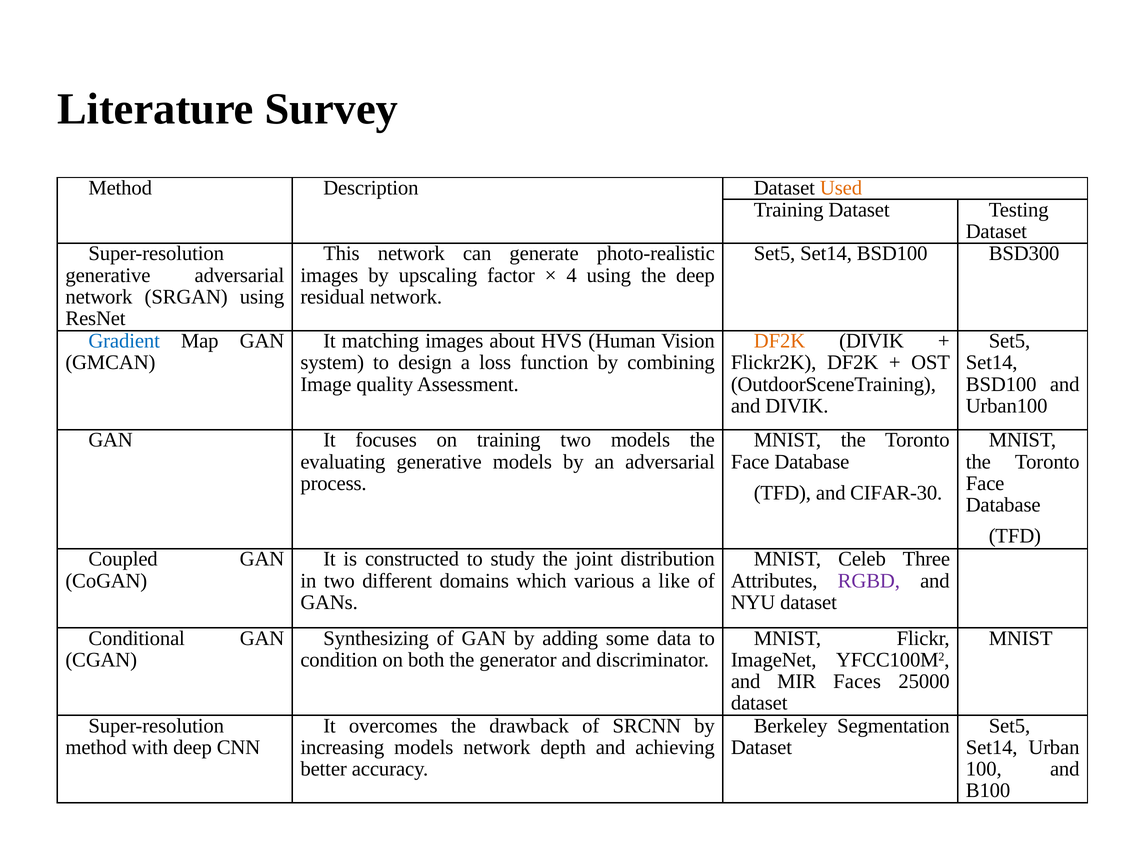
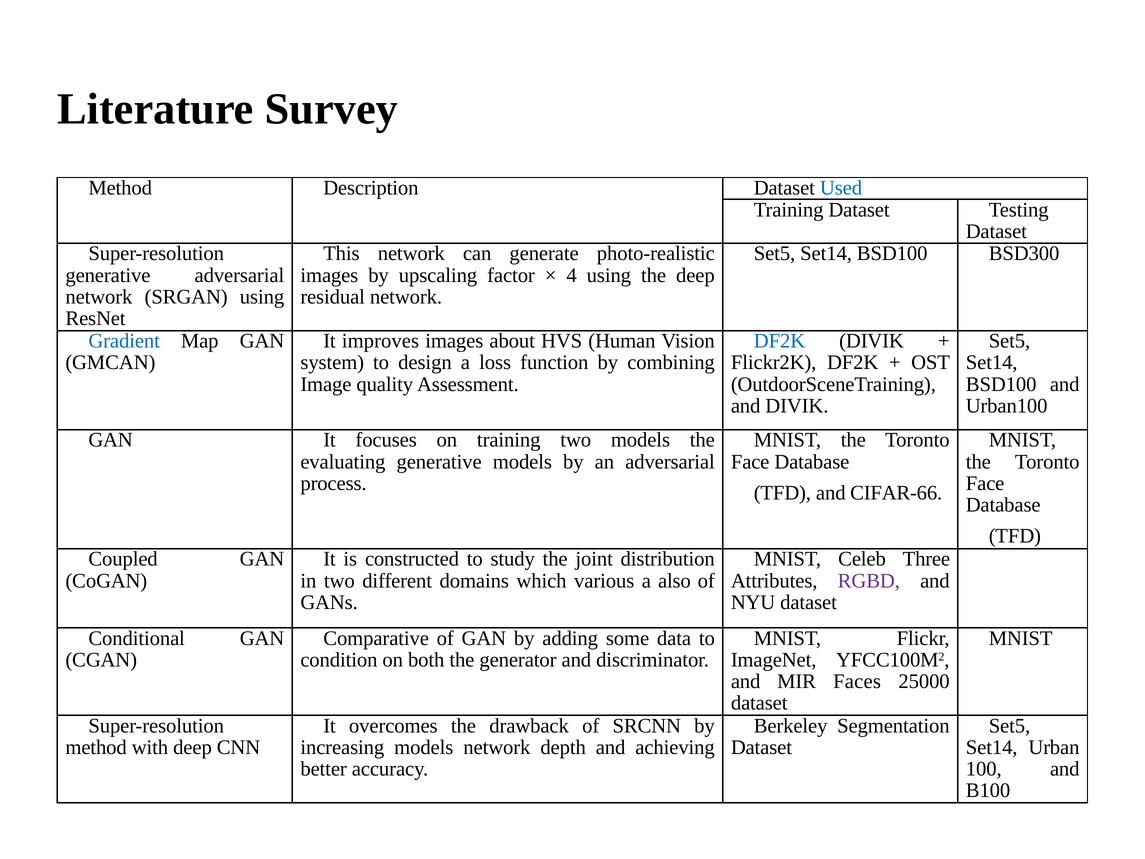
Used colour: orange -> blue
matching: matching -> improves
DF2K at (780, 341) colour: orange -> blue
CIFAR-30: CIFAR-30 -> CIFAR-66
like: like -> also
Synthesizing: Synthesizing -> Comparative
